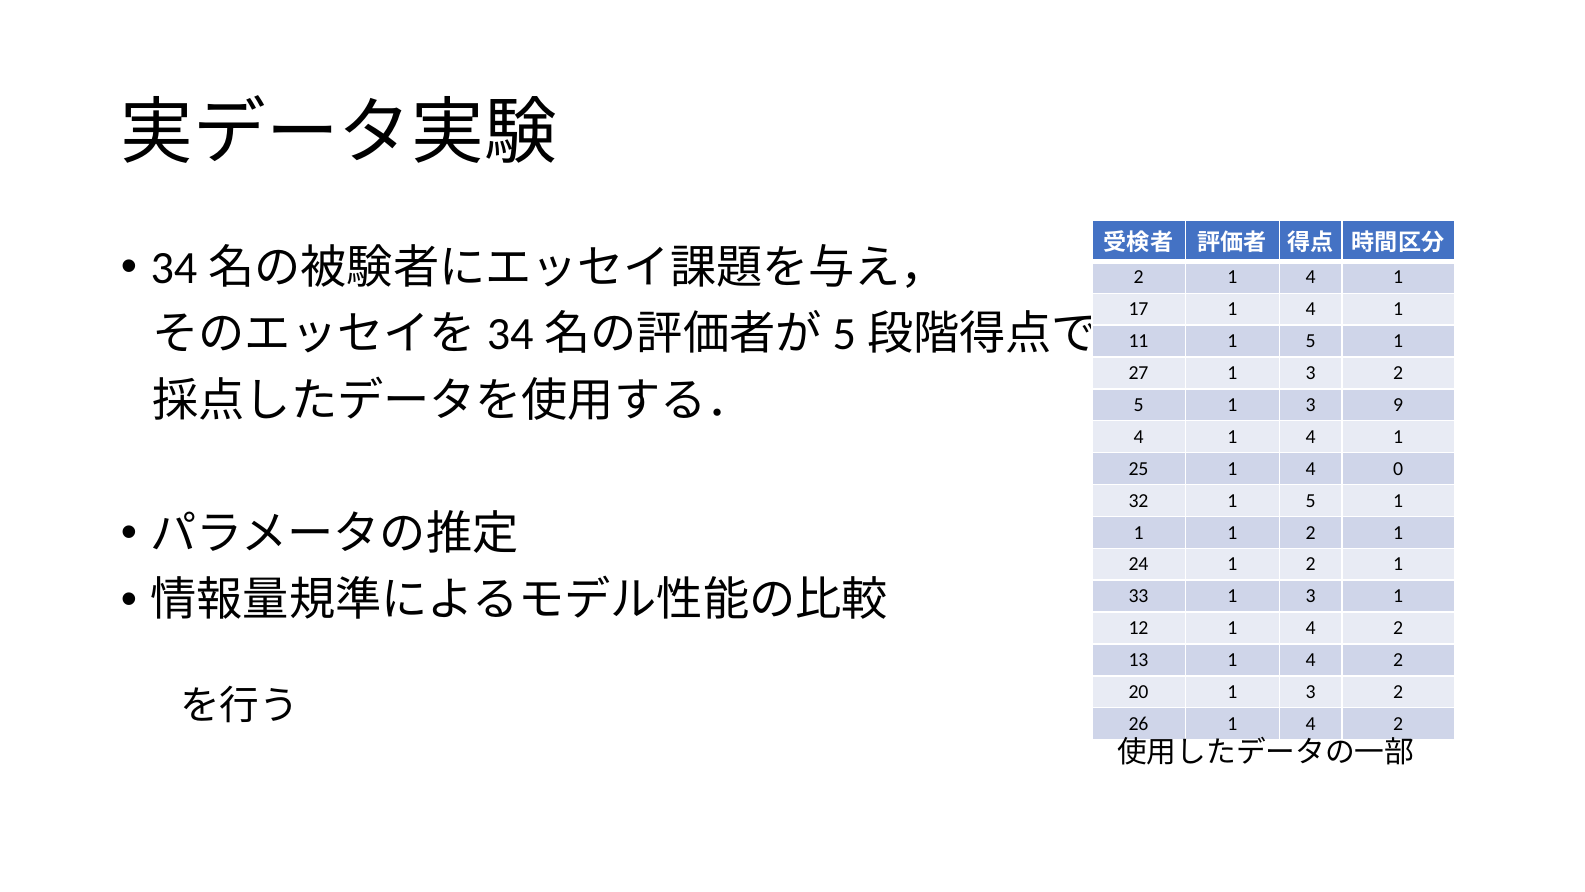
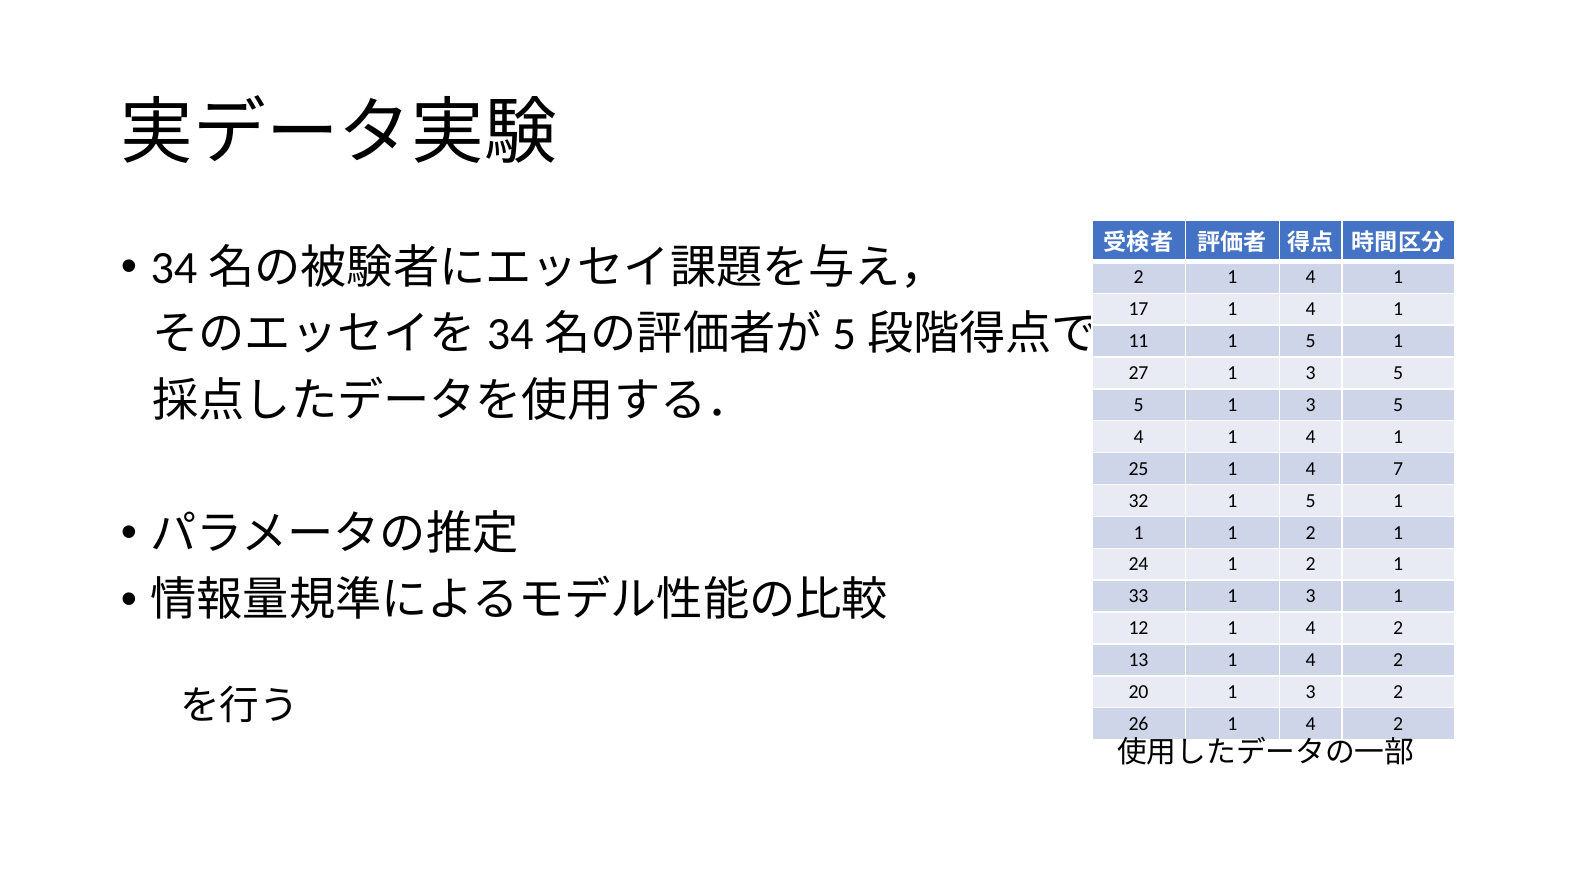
27 1 3 2: 2 -> 5
5 1 3 9: 9 -> 5
0: 0 -> 7
